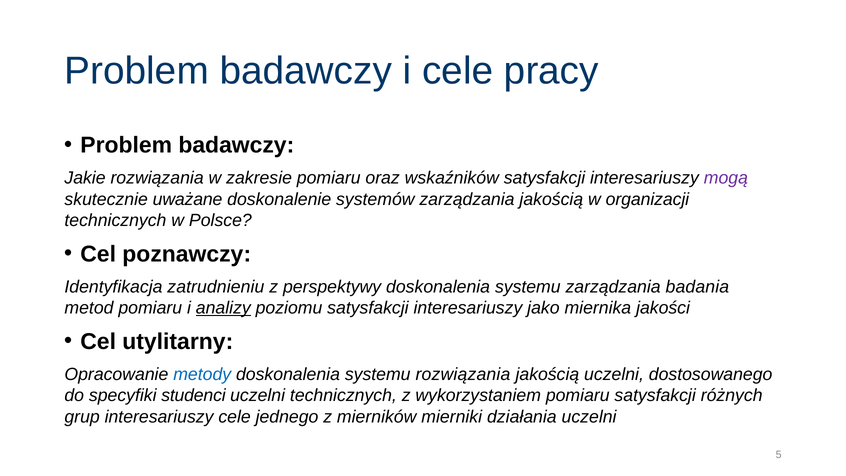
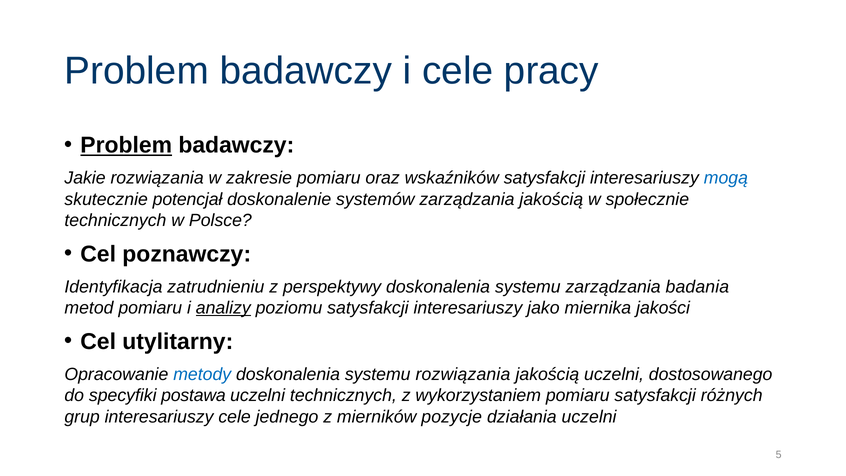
Problem at (126, 145) underline: none -> present
mogą colour: purple -> blue
uważane: uważane -> potencjał
organizacji: organizacji -> społecznie
studenci: studenci -> postawa
mierniki: mierniki -> pozycje
